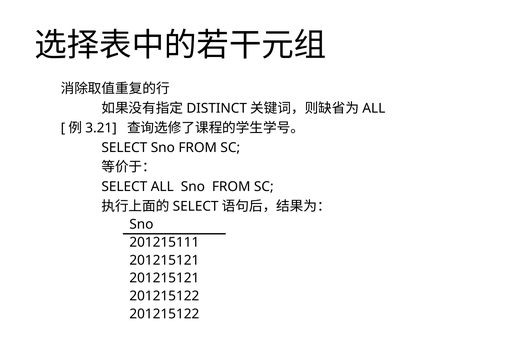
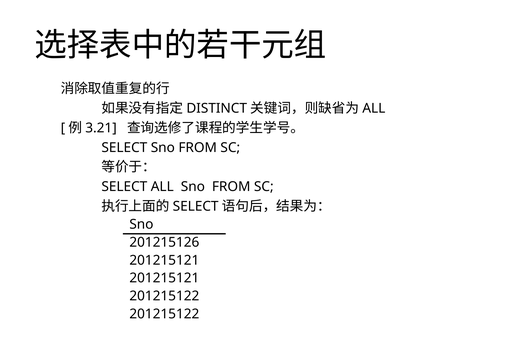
201215111: 201215111 -> 201215126
